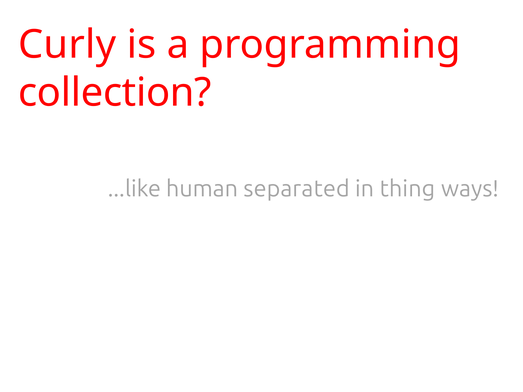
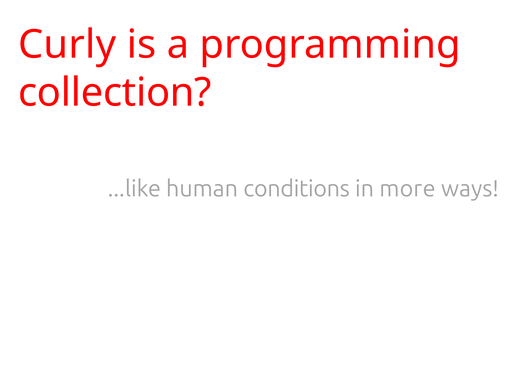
separated: separated -> conditions
thing: thing -> more
